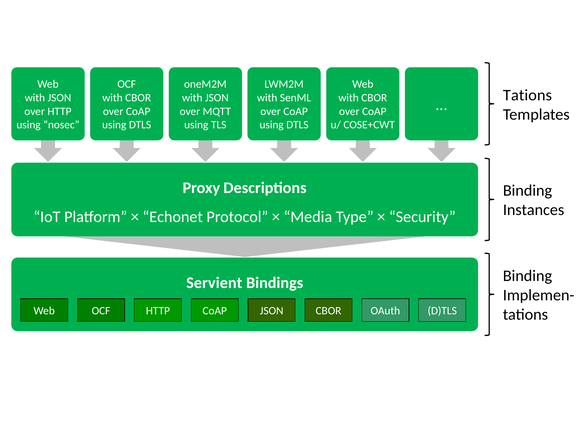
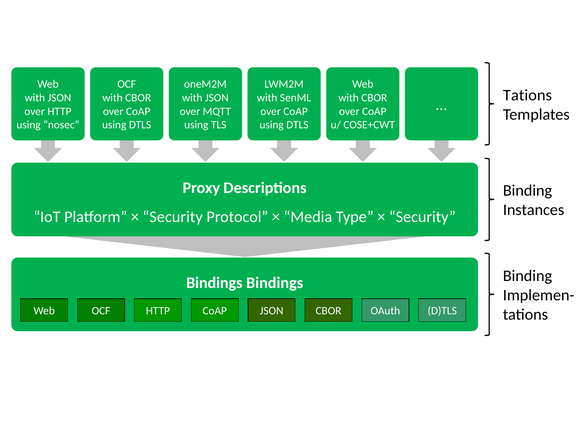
Echonet at (173, 217): Echonet -> Security
Servient at (214, 283): Servient -> Bindings
